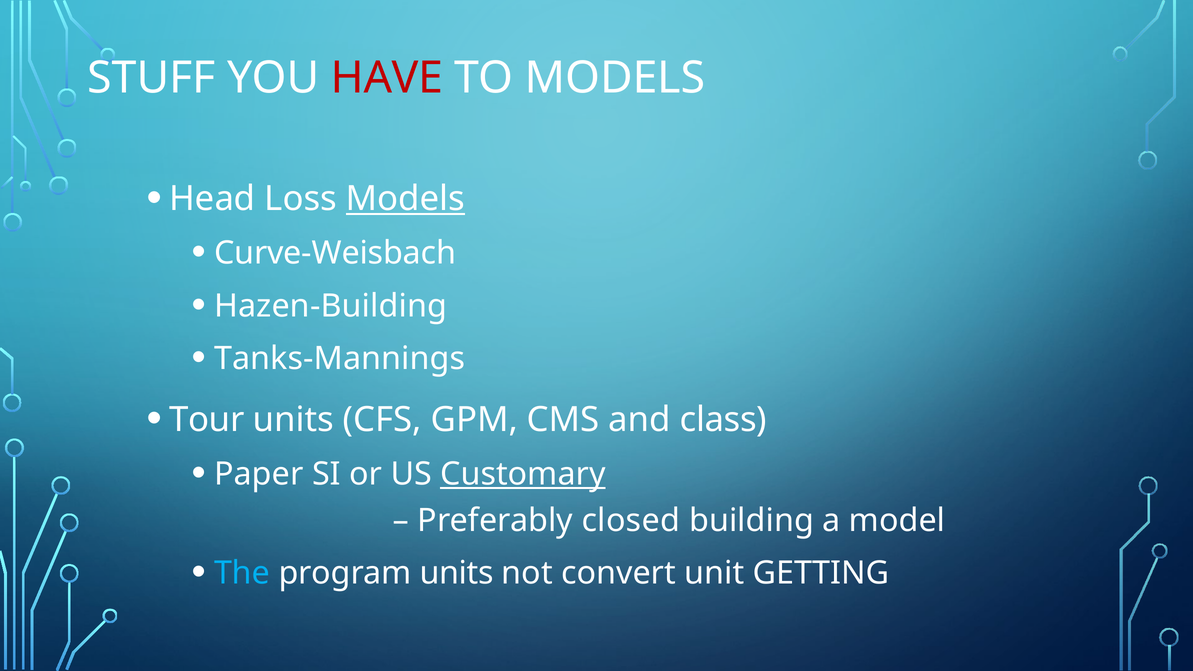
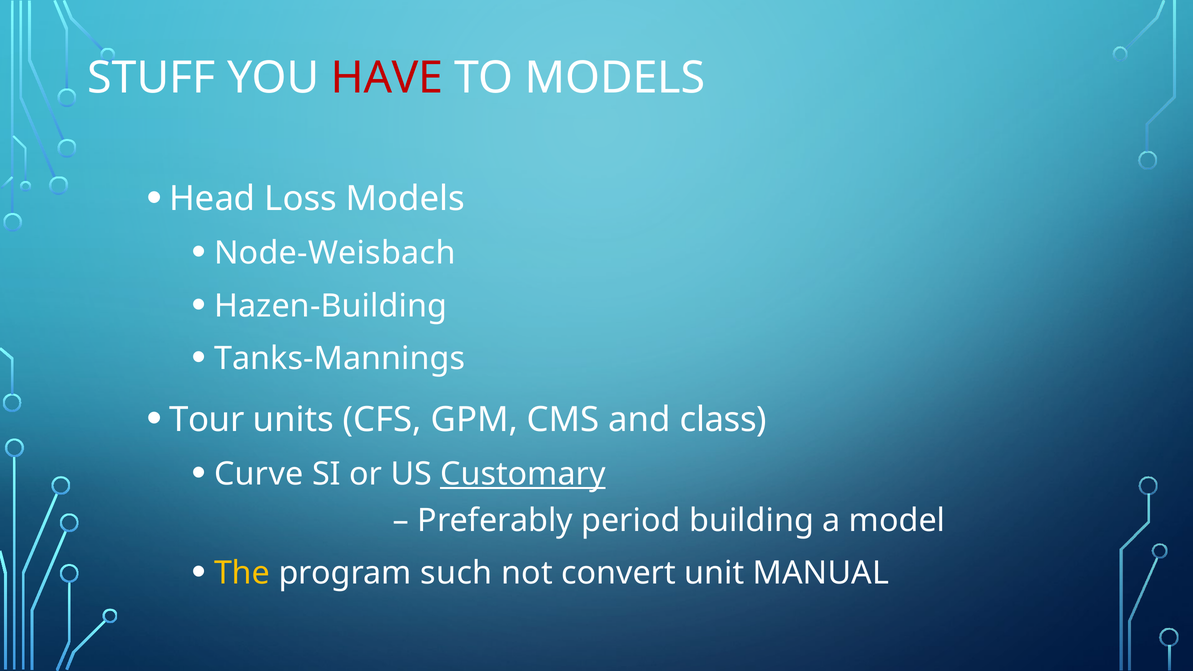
Models at (405, 199) underline: present -> none
Curve-Weisbach: Curve-Weisbach -> Node-Weisbach
Paper: Paper -> Curve
closed: closed -> period
The colour: light blue -> yellow
program units: units -> such
GETTING: GETTING -> MANUAL
